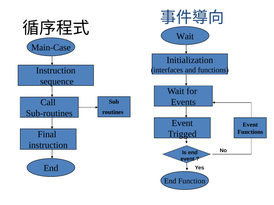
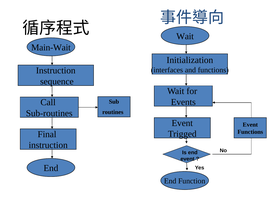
Main-Case: Main-Case -> Main-Wait
